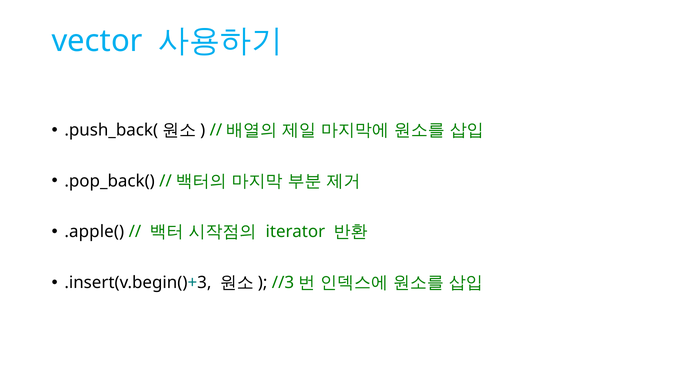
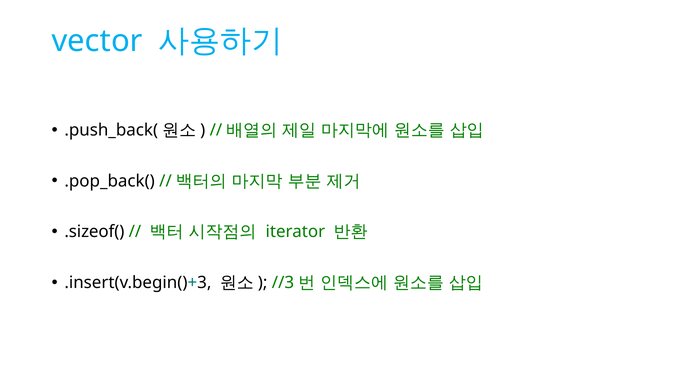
.apple(: .apple( -> .sizeof(
